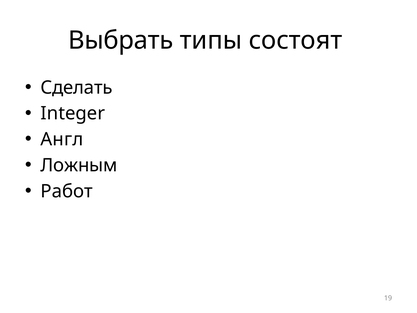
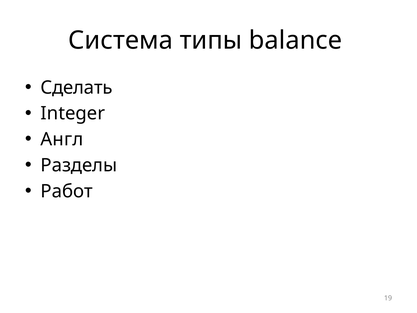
Выбрать: Выбрать -> Система
состоят: состоят -> balance
Ложным: Ложным -> Разделы
